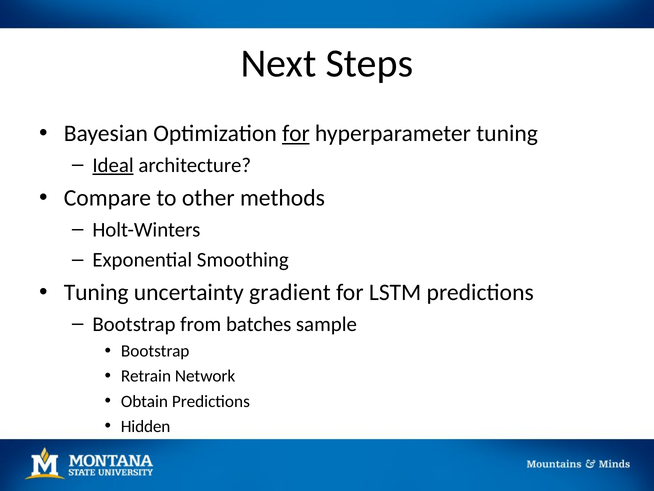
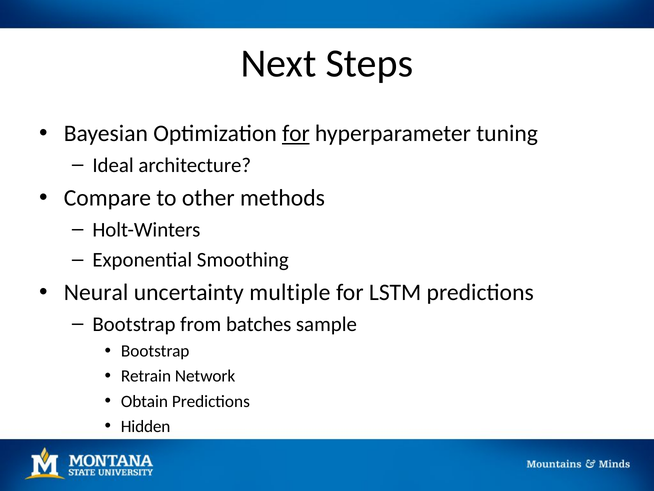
Ideal underline: present -> none
Tuning at (96, 292): Tuning -> Neural
gradient: gradient -> multiple
